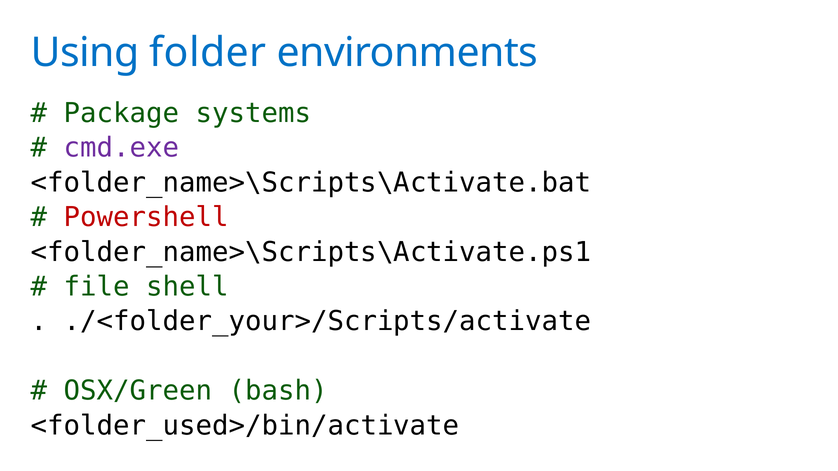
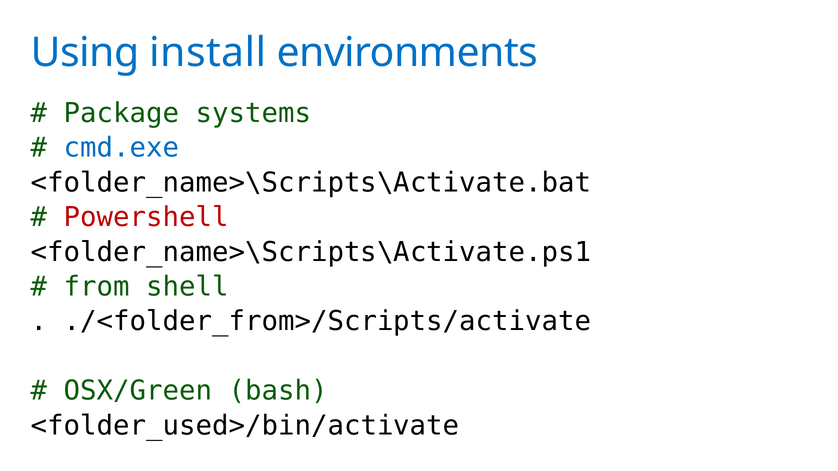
folder: folder -> install
cmd.exe colour: purple -> blue
file: file -> from
./<folder_your>/Scripts/activate: ./<folder_your>/Scripts/activate -> ./<folder_from>/Scripts/activate
